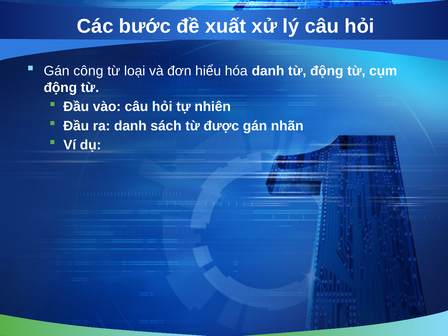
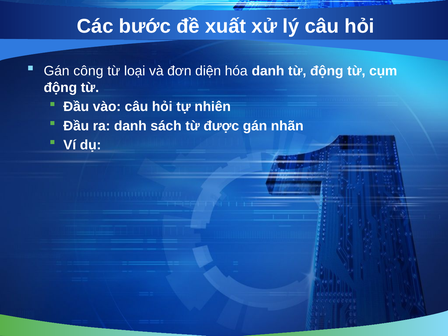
hiểu: hiểu -> diện
